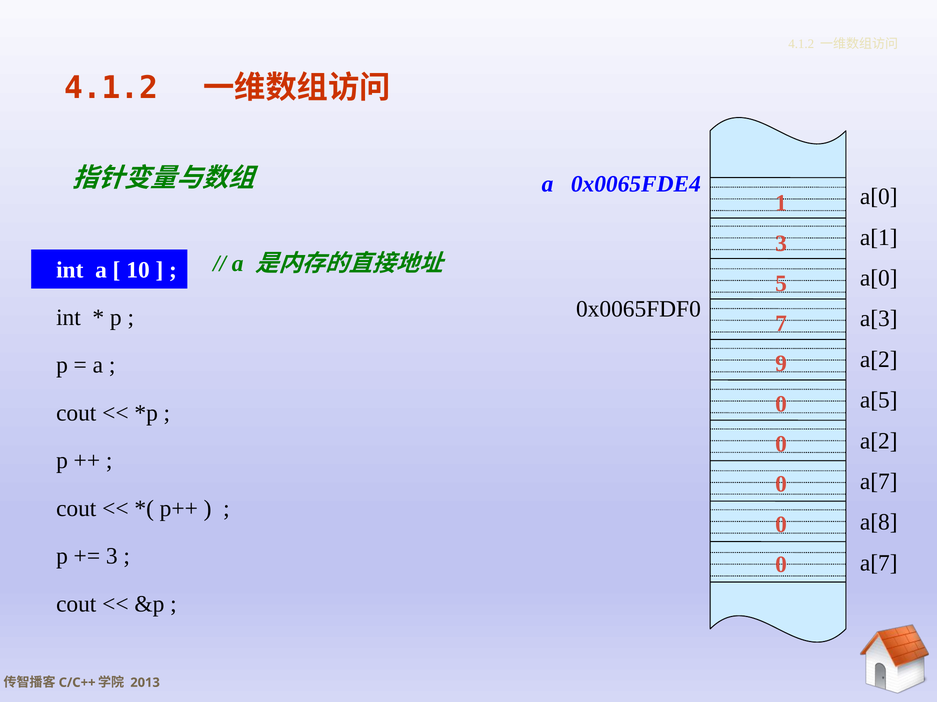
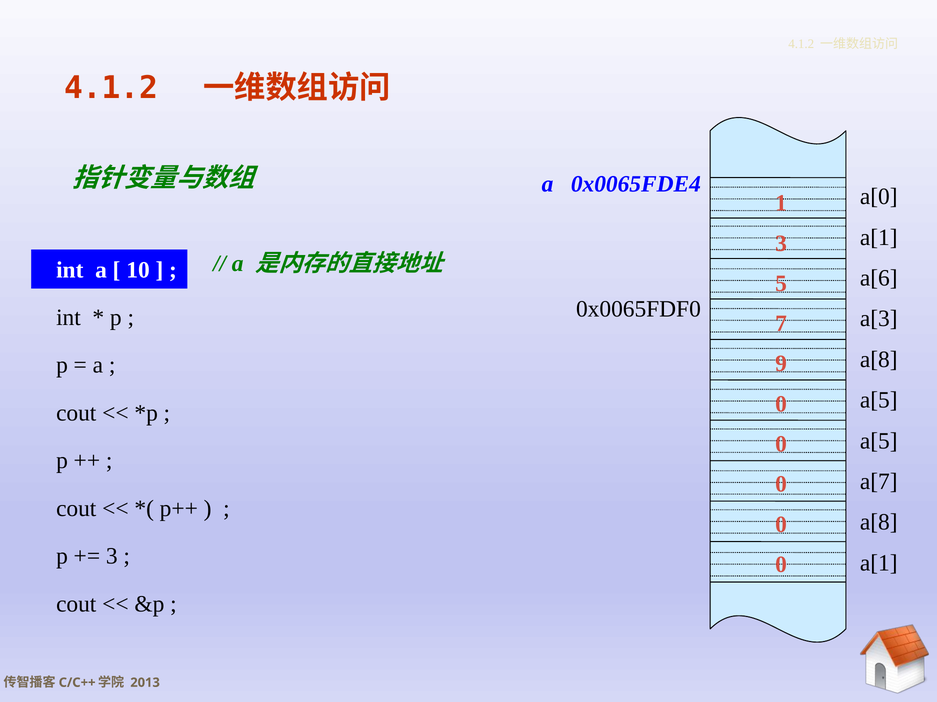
a[0 at (879, 278): a[0 -> a[6
a[2 at (879, 360): a[2 -> a[8
a[2 at (879, 441): a[2 -> a[5
a[7 at (879, 563): a[7 -> a[1
